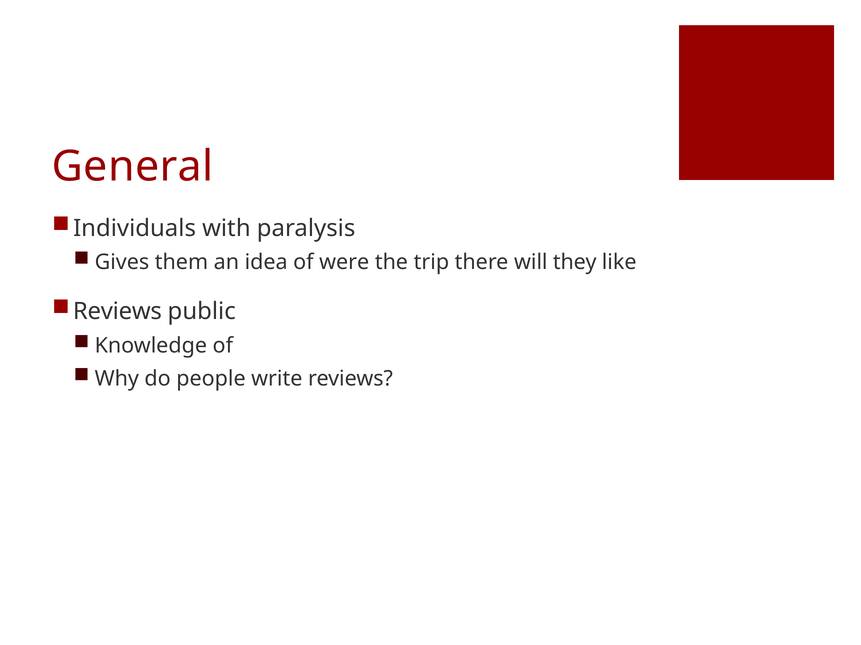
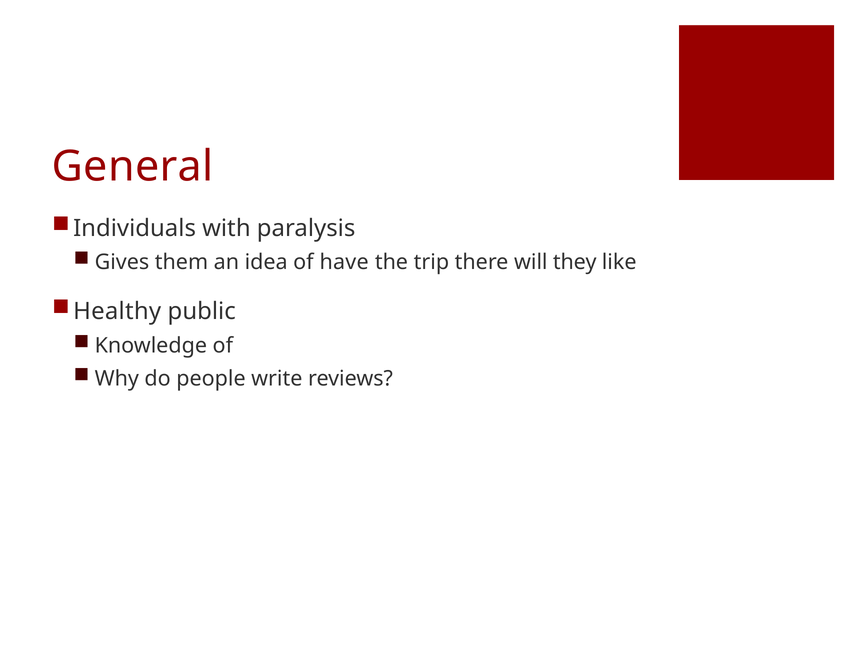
were: were -> have
Reviews at (117, 312): Reviews -> Healthy
